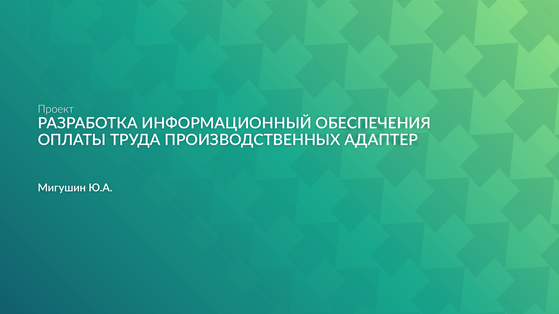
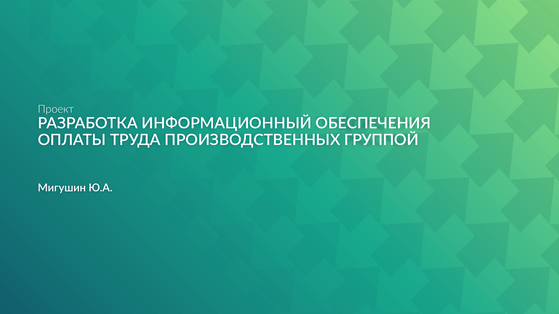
АДАПТЕР: АДАПТЕР -> ГРУППОЙ
